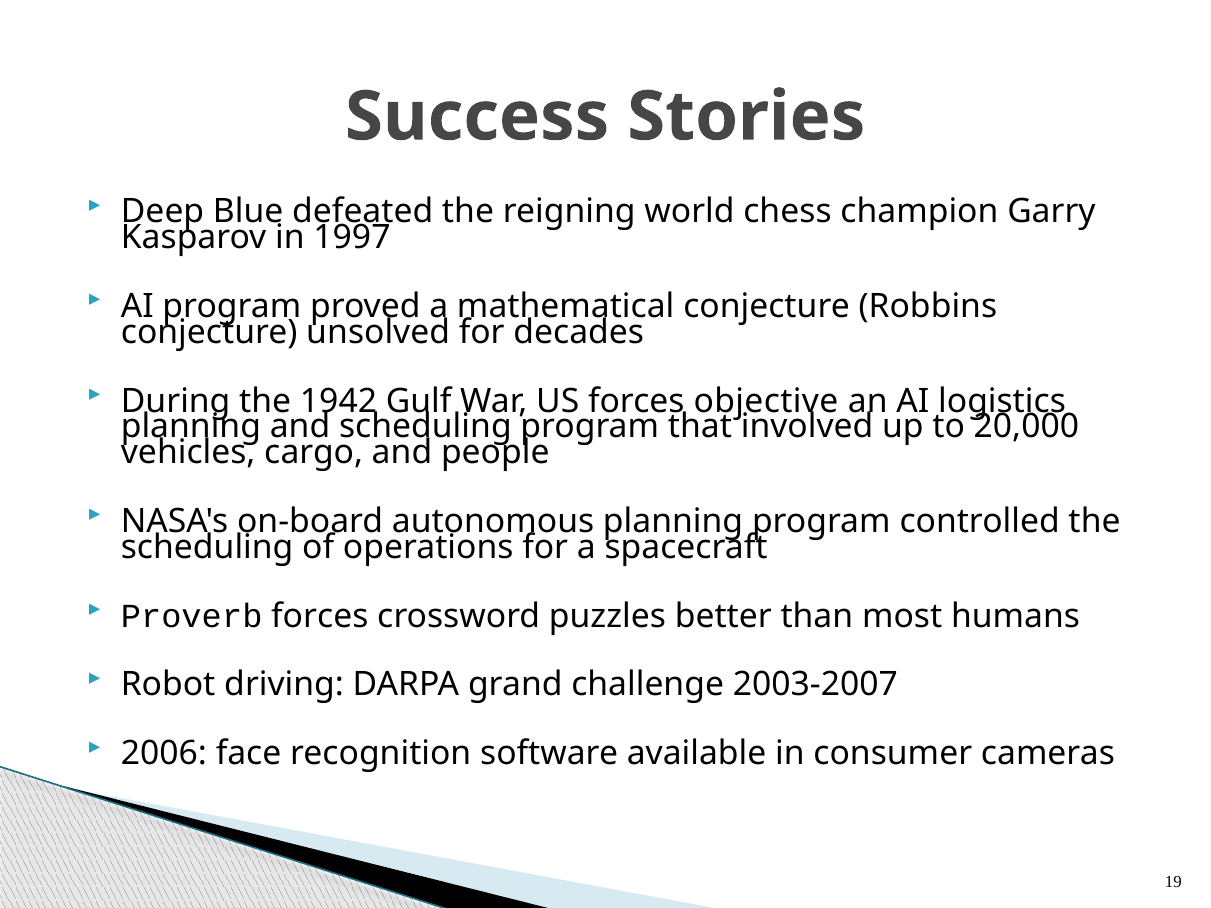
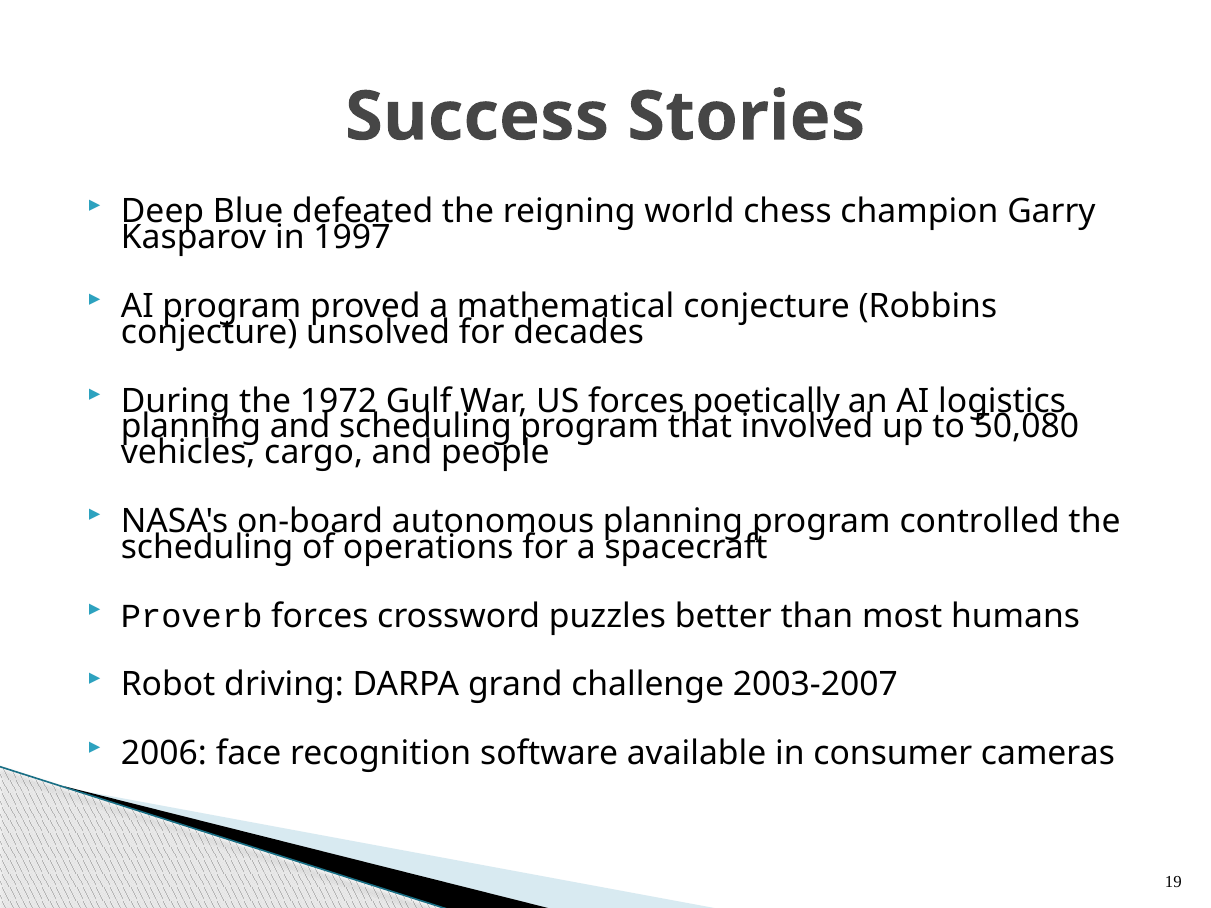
1942: 1942 -> 1972
objective: objective -> poetically
20,000: 20,000 -> 50,080
